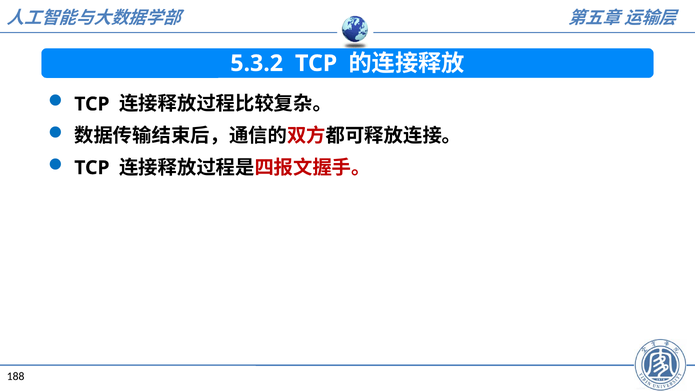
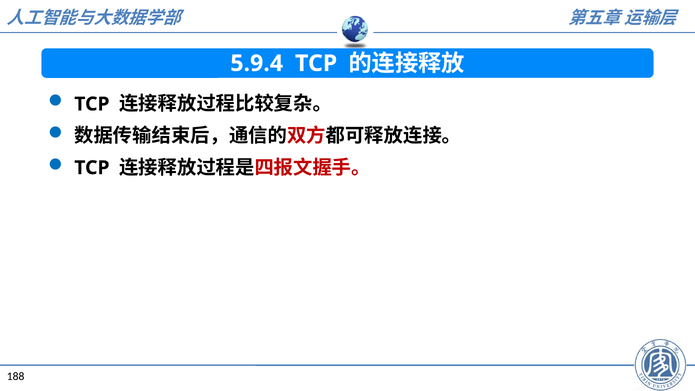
5.3.2: 5.3.2 -> 5.9.4
